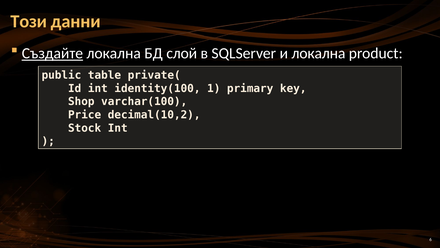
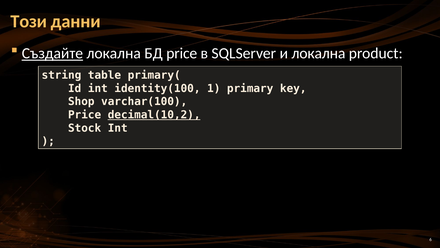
БД слой: слой -> price
public: public -> string
private(: private( -> primary(
decimal(10,2 underline: none -> present
